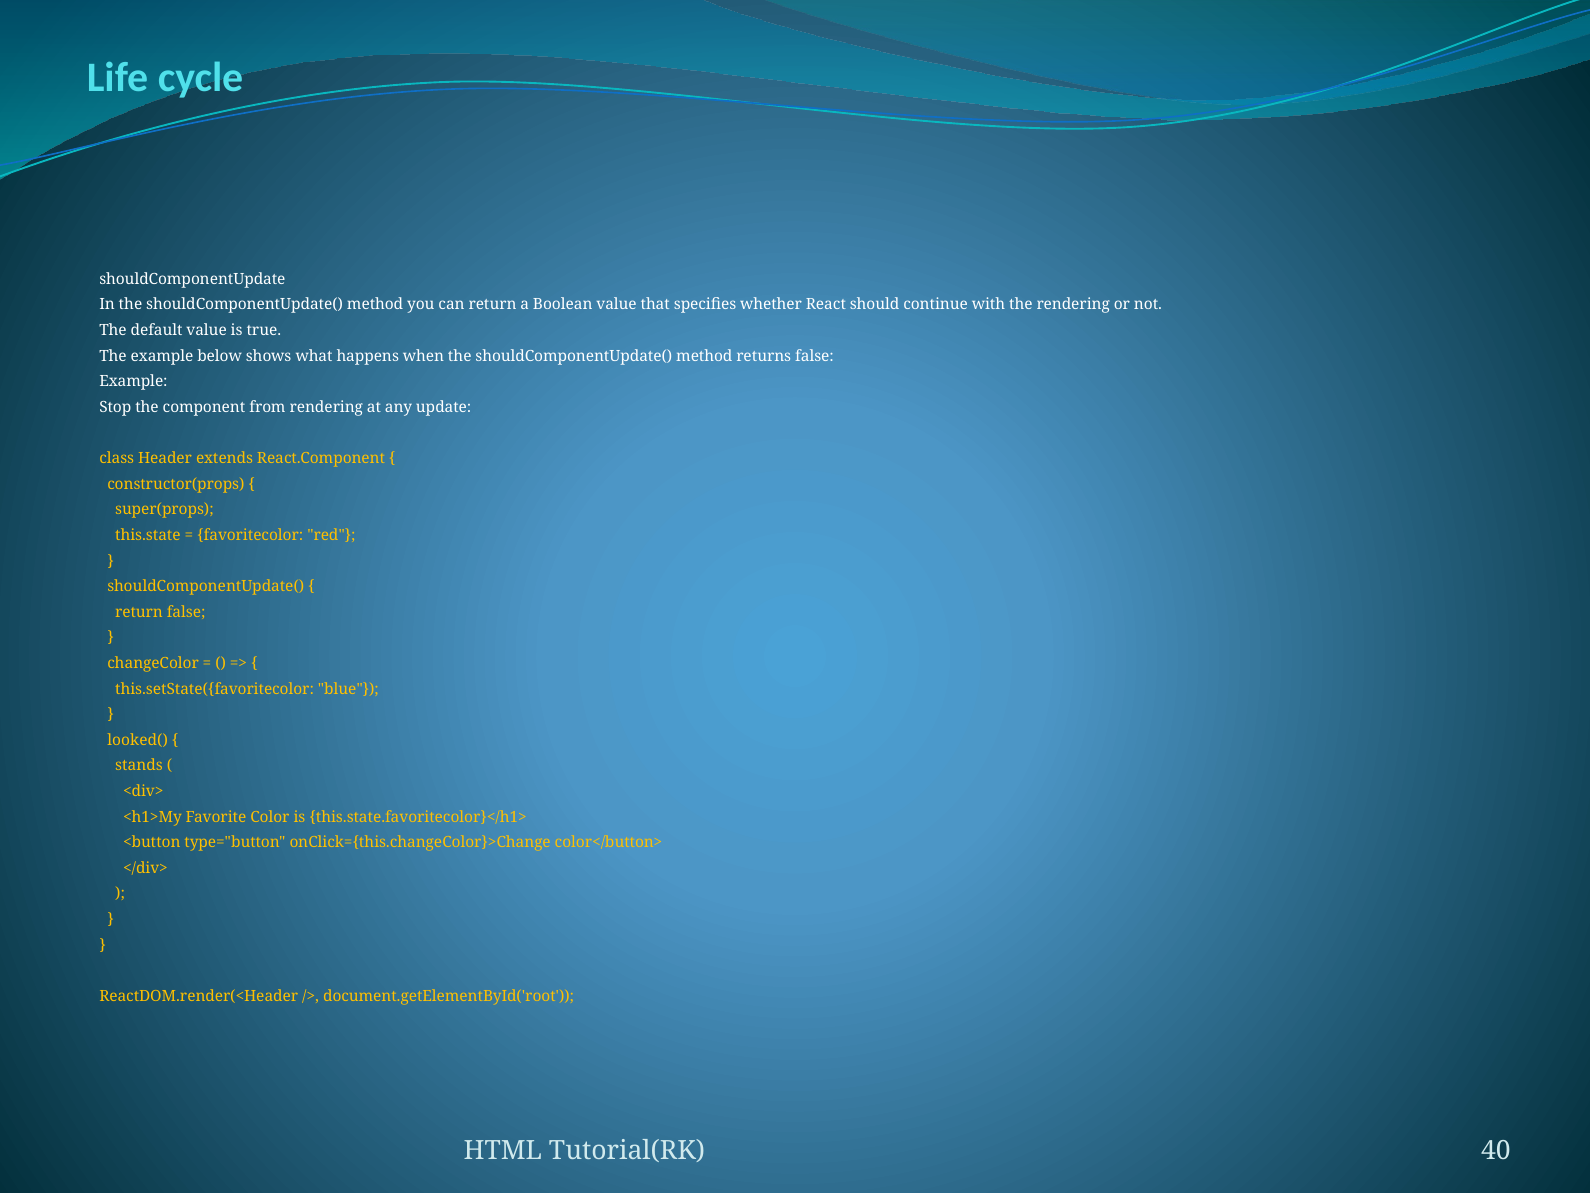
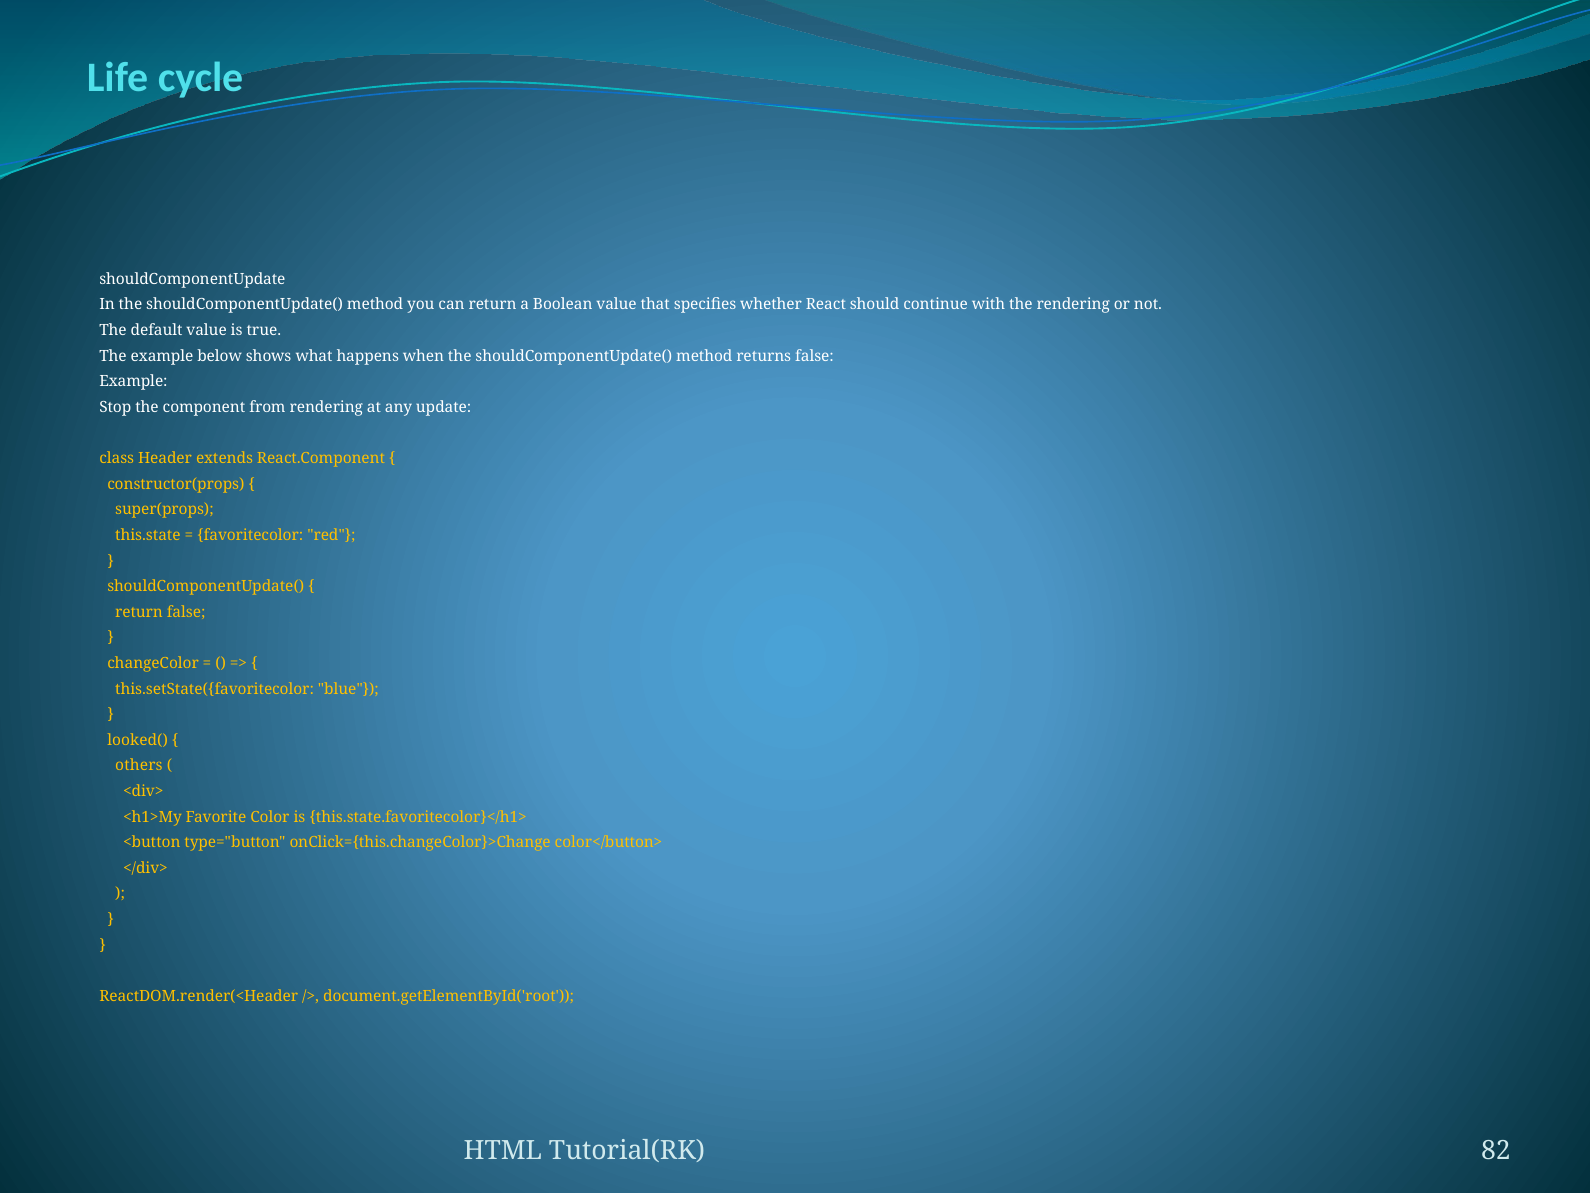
stands: stands -> others
40: 40 -> 82
